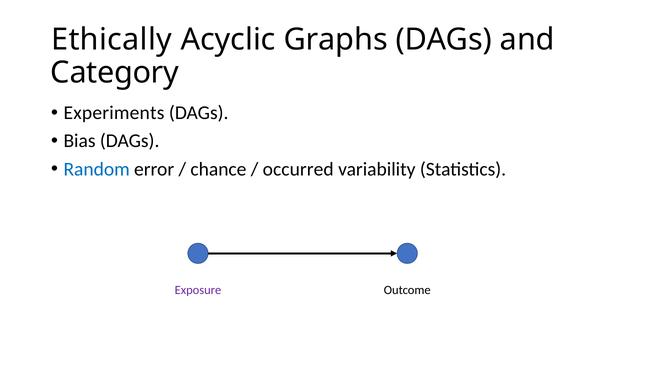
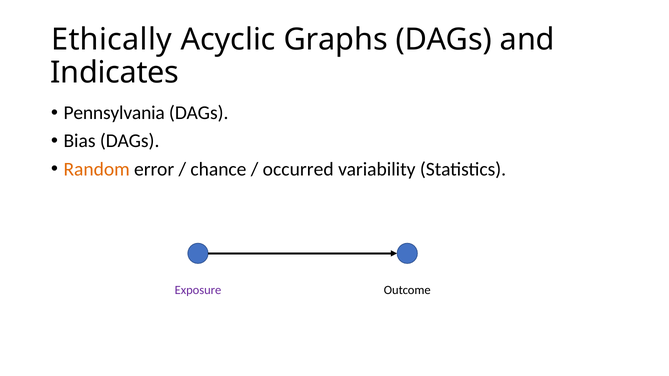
Category: Category -> Indicates
Experiments: Experiments -> Pennsylvania
Random colour: blue -> orange
